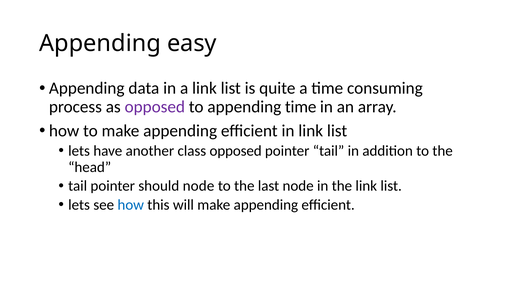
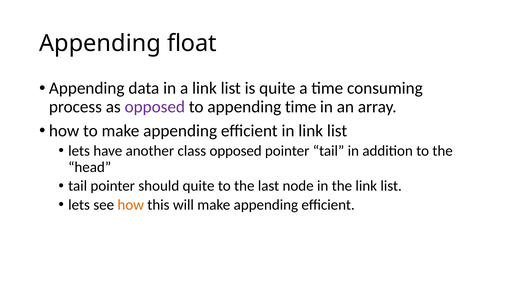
easy: easy -> float
should node: node -> quite
how at (131, 205) colour: blue -> orange
